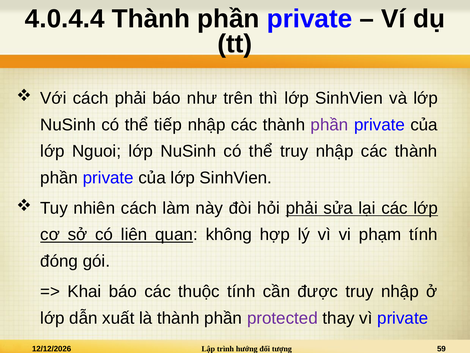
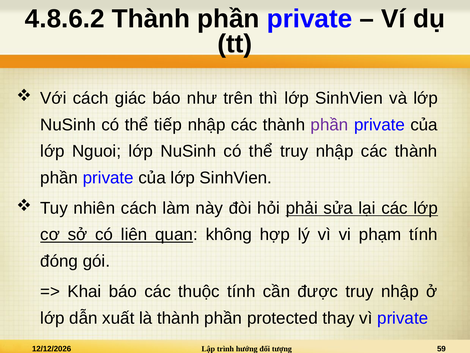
4.0.4.4: 4.0.4.4 -> 4.8.6.2
cách phải: phải -> giác
protected colour: purple -> black
